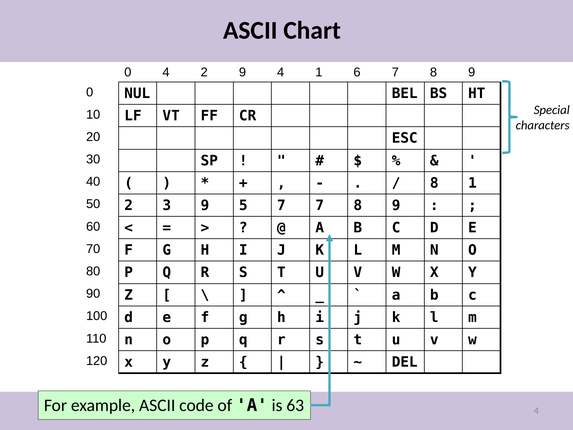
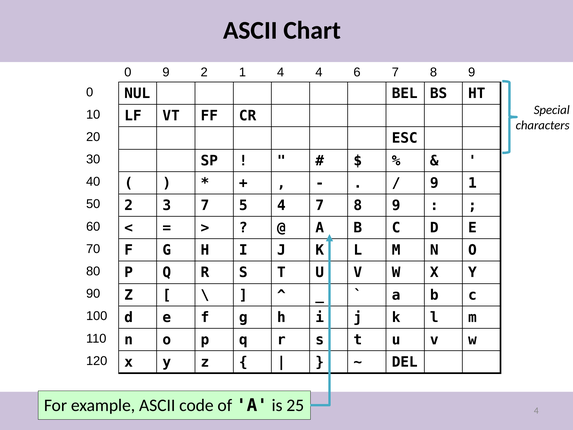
0 4: 4 -> 9
2 9: 9 -> 1
4 1: 1 -> 4
8 at (434, 183): 8 -> 9
3 9: 9 -> 7
5 7: 7 -> 4
63: 63 -> 25
